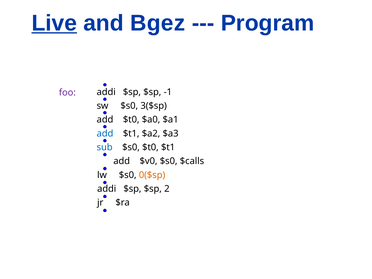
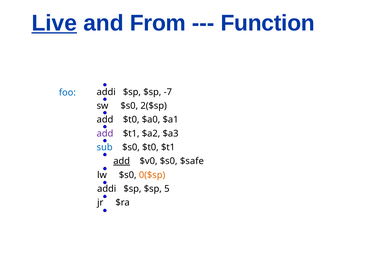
Bgez: Bgez -> From
Program: Program -> Function
-1: -1 -> -7
foo colour: purple -> blue
3($sp: 3($sp -> 2($sp
add at (105, 134) colour: blue -> purple
add at (122, 161) underline: none -> present
$calls: $calls -> $safe
2: 2 -> 5
